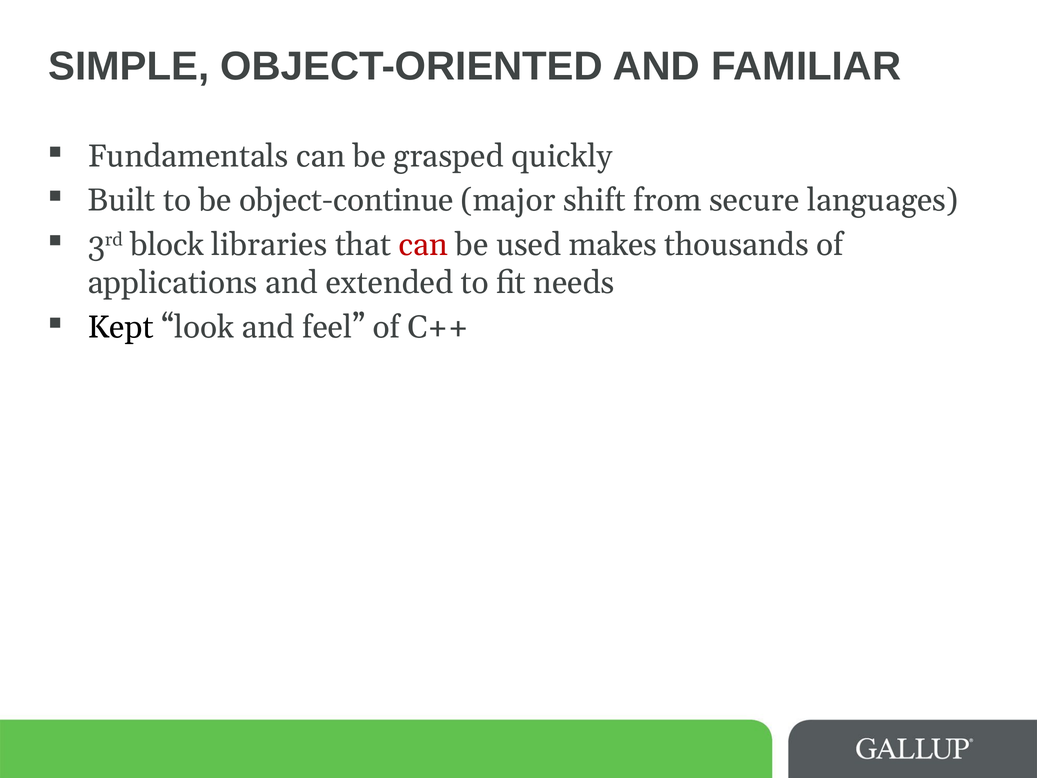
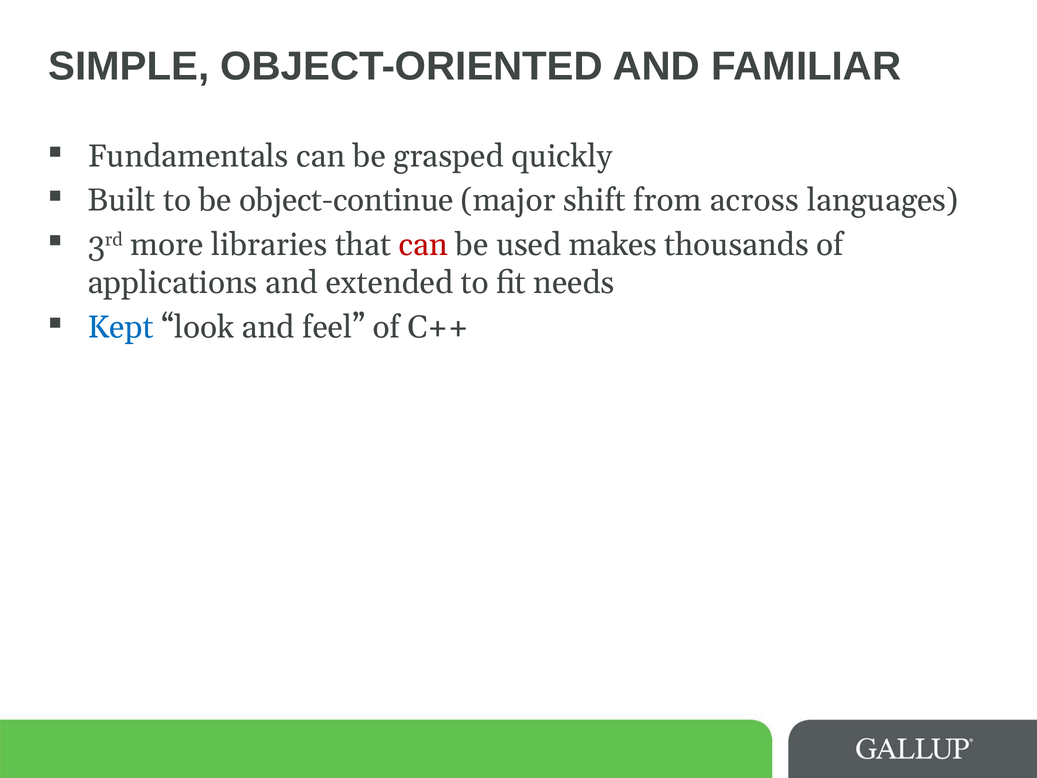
secure: secure -> across
block: block -> more
Kept colour: black -> blue
